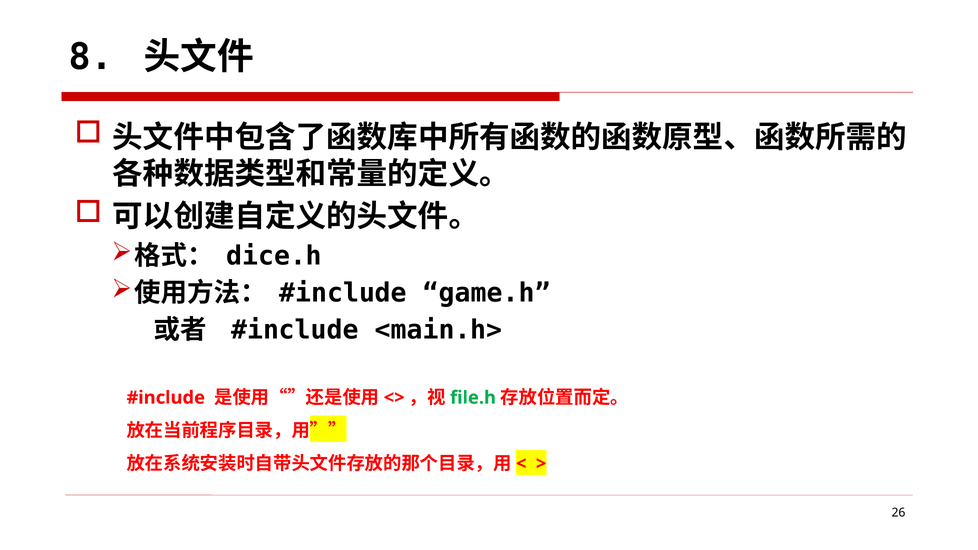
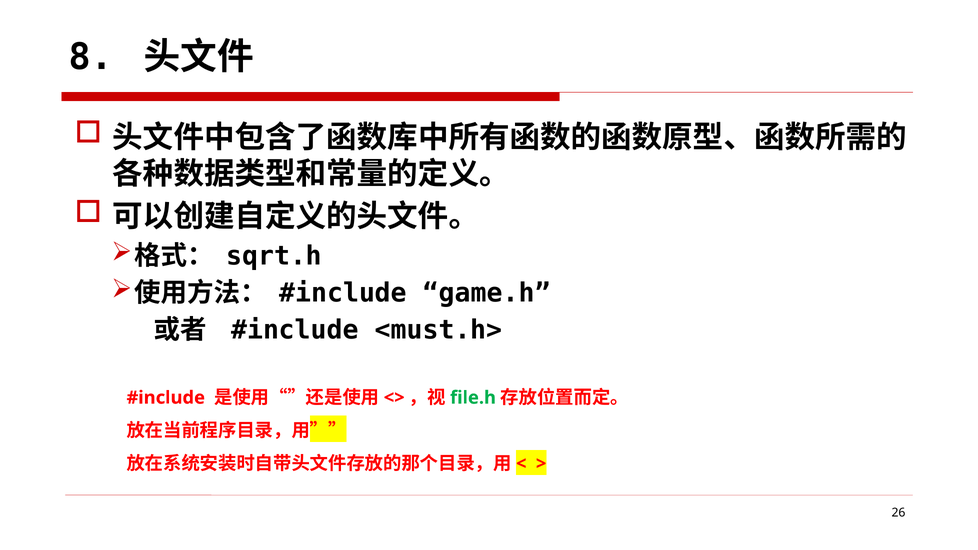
dice.h: dice.h -> sqrt.h
<main.h>: <main.h> -> <must.h>
